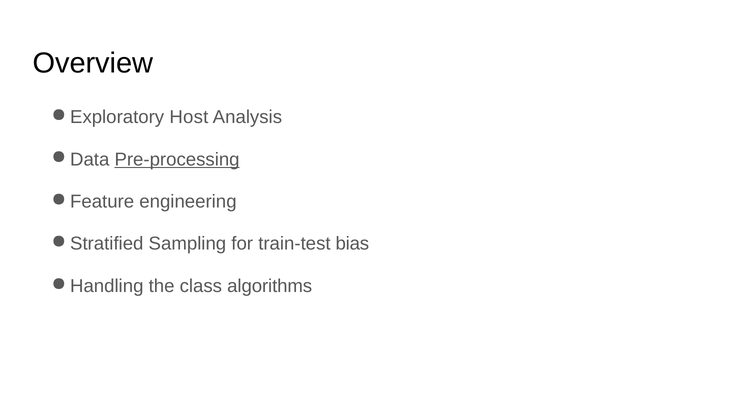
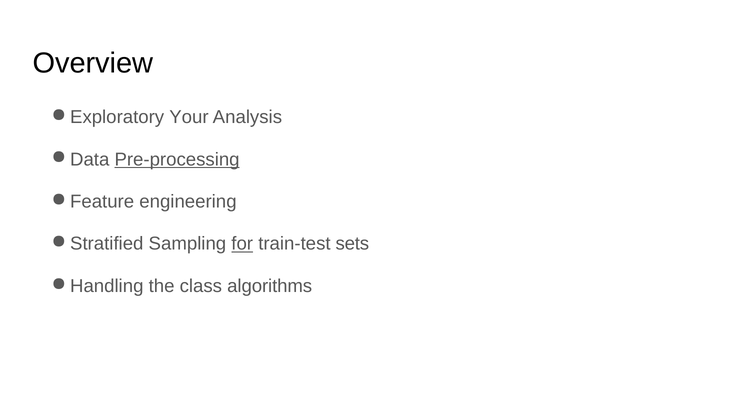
Host: Host -> Your
for underline: none -> present
bias: bias -> sets
